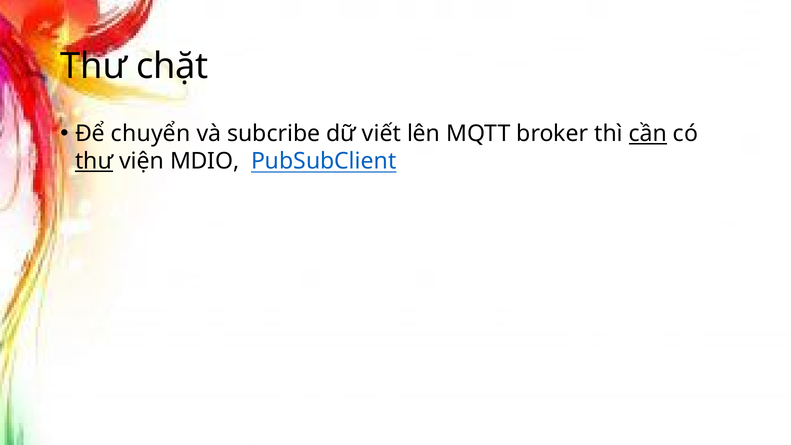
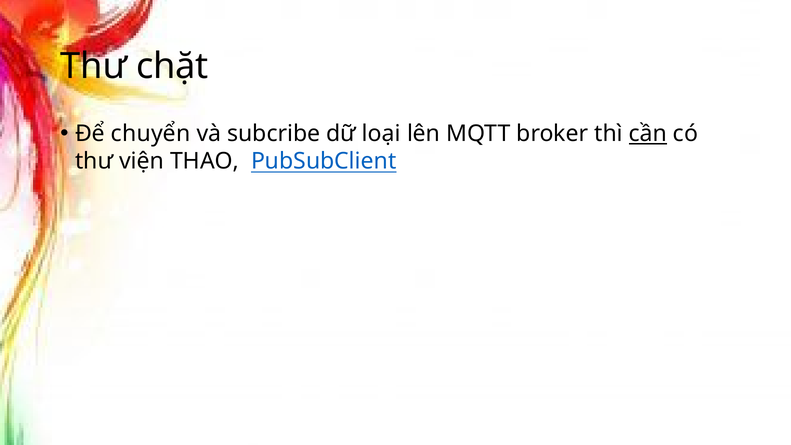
viết: viết -> loại
thư at (94, 161) underline: present -> none
MDIO: MDIO -> THAO
